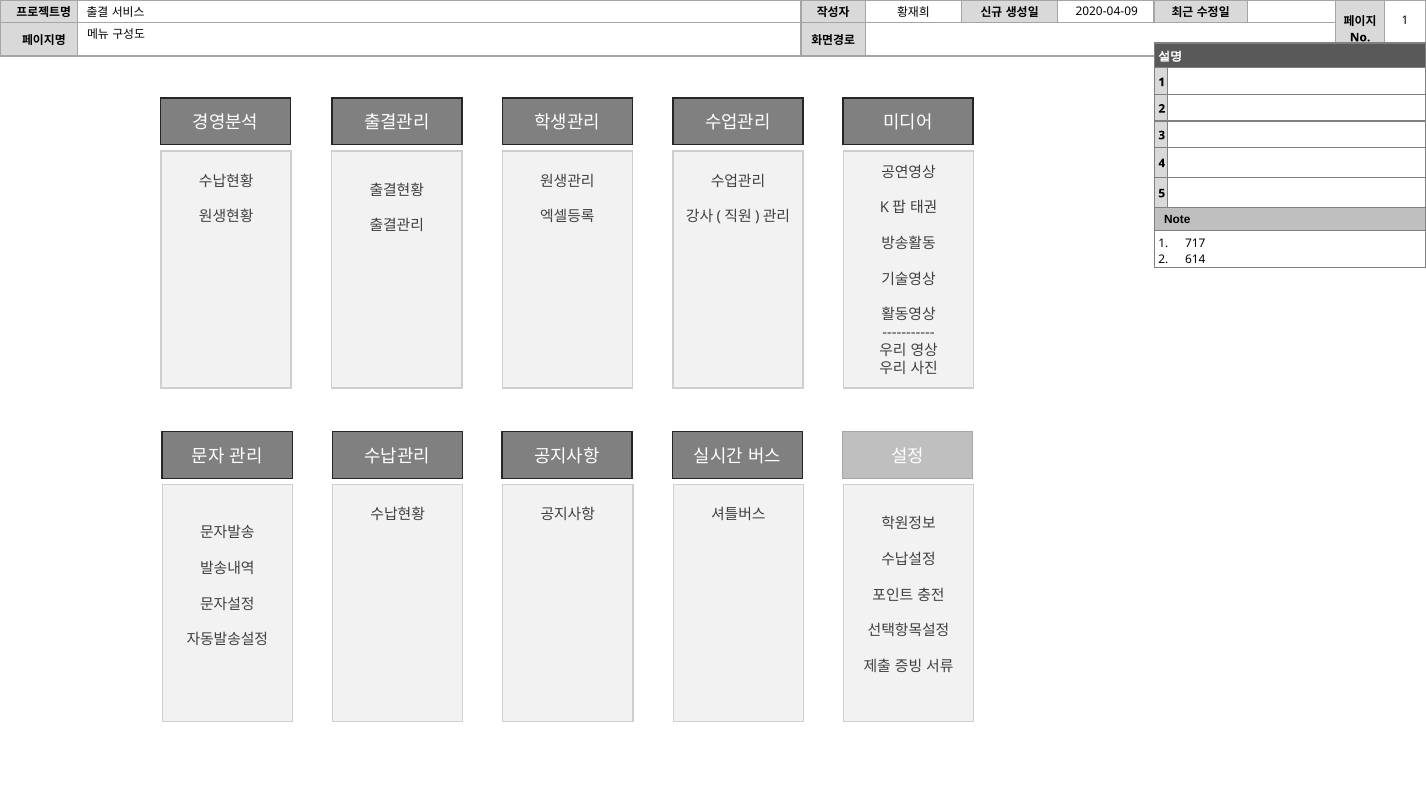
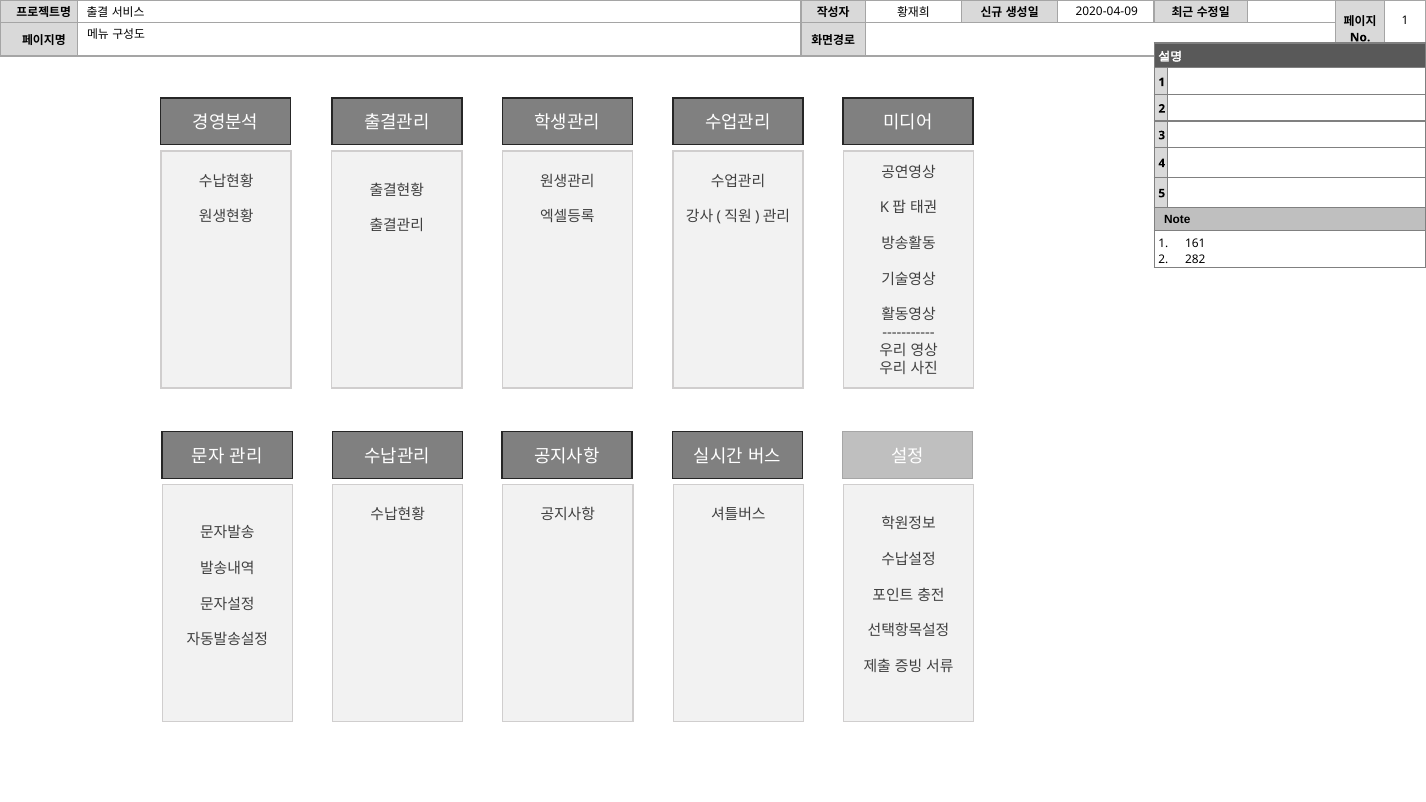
717: 717 -> 161
614: 614 -> 282
